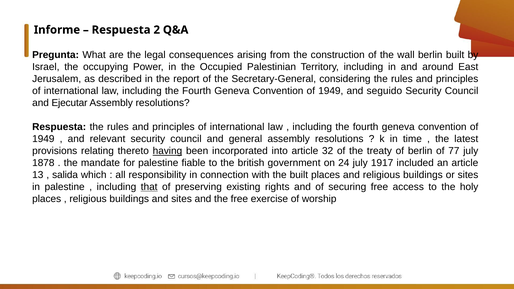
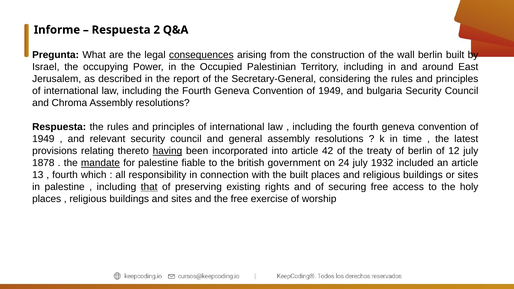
consequences underline: none -> present
seguido: seguido -> bulgaria
Ejecutar: Ejecutar -> Chroma
32: 32 -> 42
77: 77 -> 12
mandate underline: none -> present
1917: 1917 -> 1932
salida at (65, 175): salida -> fourth
